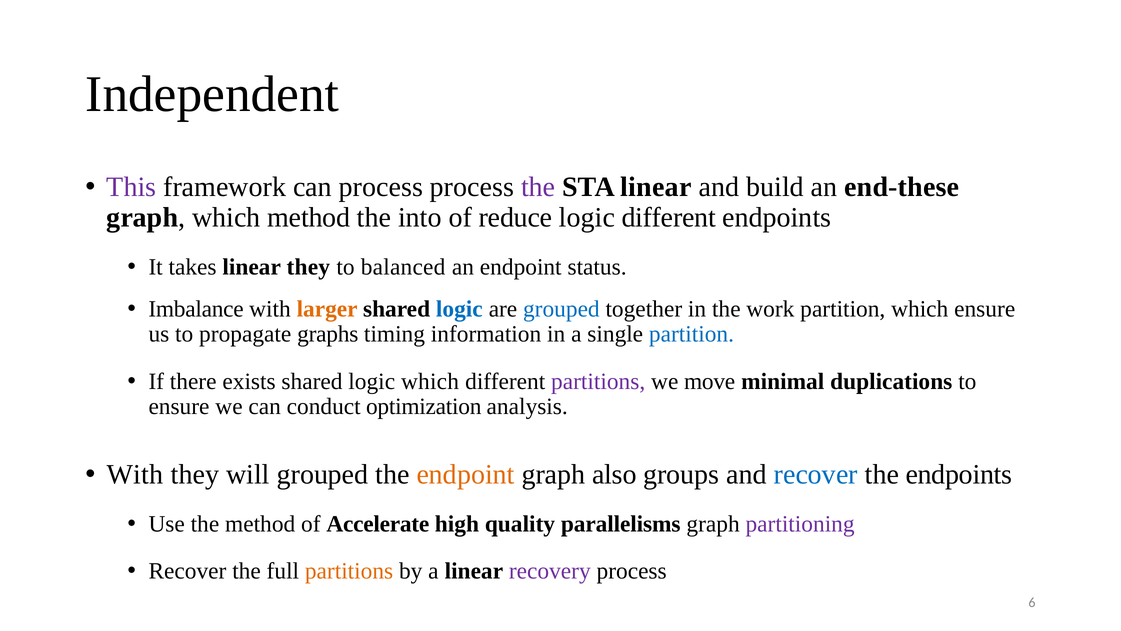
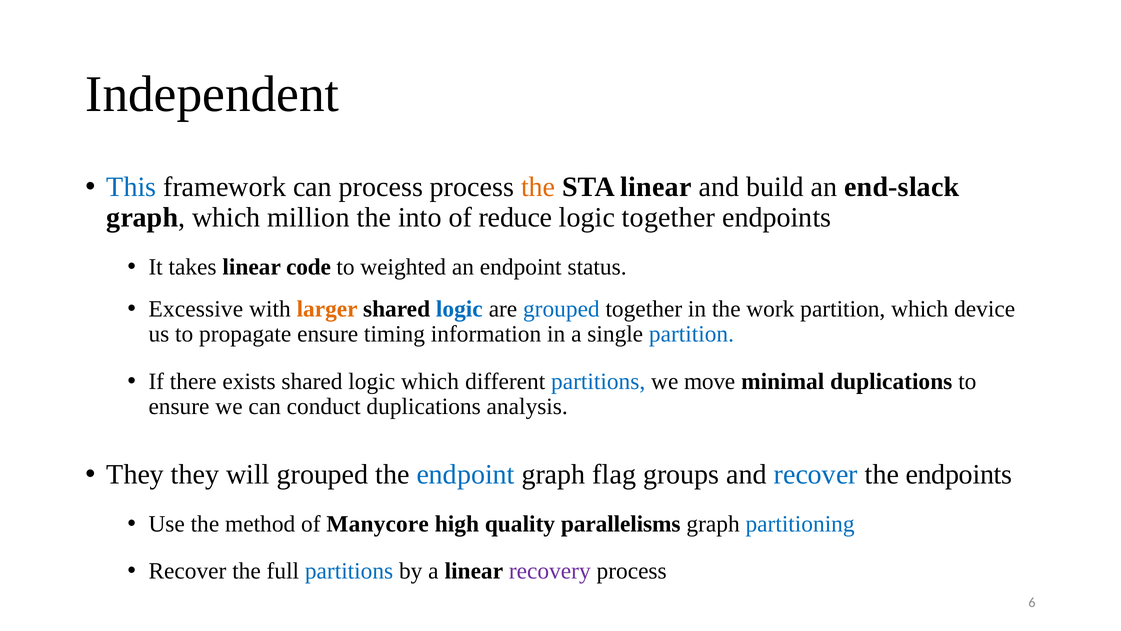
This colour: purple -> blue
the at (538, 187) colour: purple -> orange
end-these: end-these -> end-slack
which method: method -> million
logic different: different -> together
linear they: they -> code
balanced: balanced -> weighted
Imbalance: Imbalance -> Excessive
which ensure: ensure -> device
propagate graphs: graphs -> ensure
partitions at (598, 381) colour: purple -> blue
conduct optimization: optimization -> duplications
With at (135, 474): With -> They
endpoint at (466, 474) colour: orange -> blue
also: also -> flag
Accelerate: Accelerate -> Manycore
partitioning colour: purple -> blue
partitions at (349, 571) colour: orange -> blue
